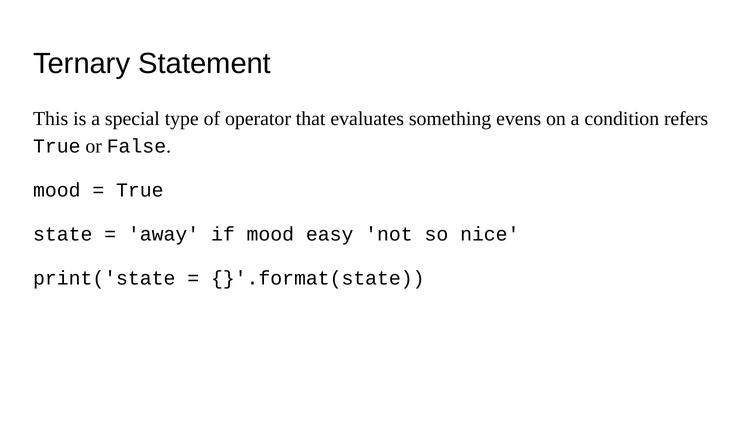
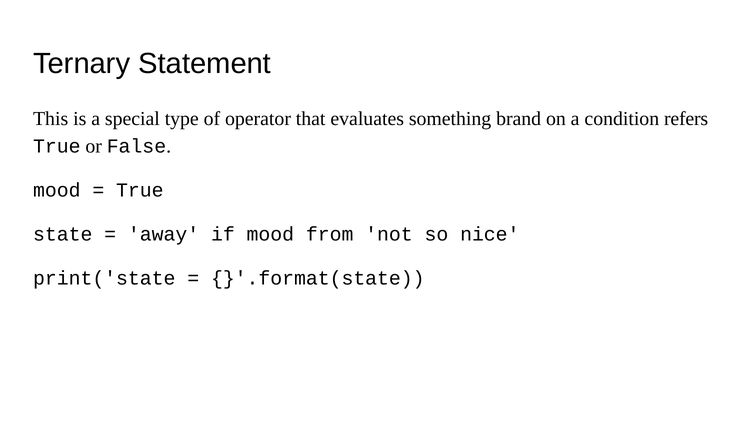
evens: evens -> brand
easy: easy -> from
